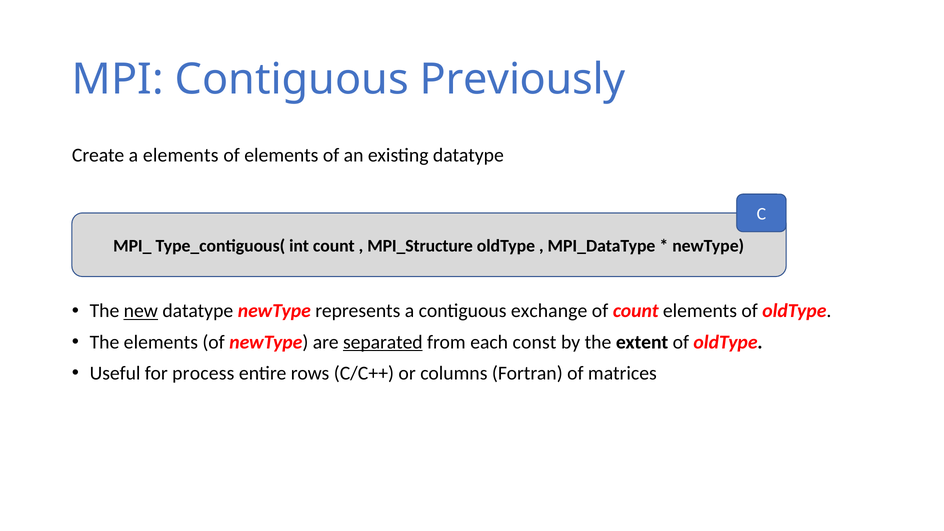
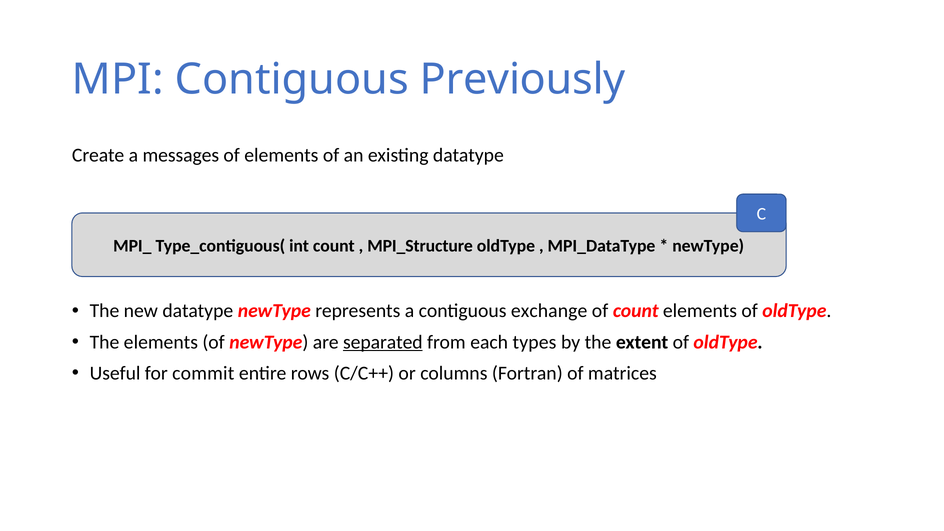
a elements: elements -> messages
new underline: present -> none
const: const -> types
process: process -> commit
